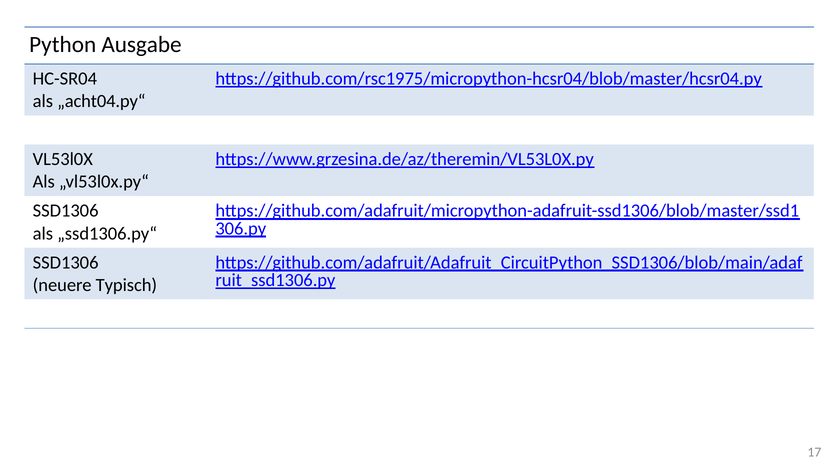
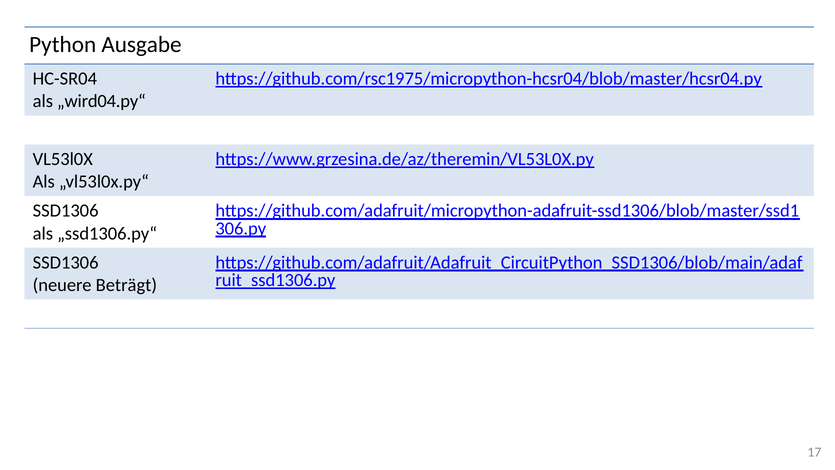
„acht04.py“: „acht04.py“ -> „wird04.py“
Typisch: Typisch -> Beträgt
